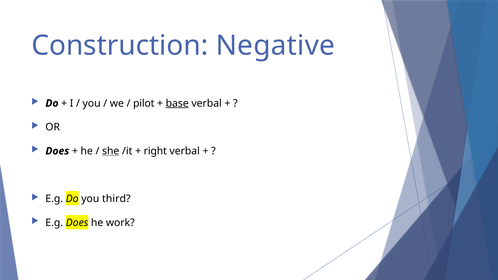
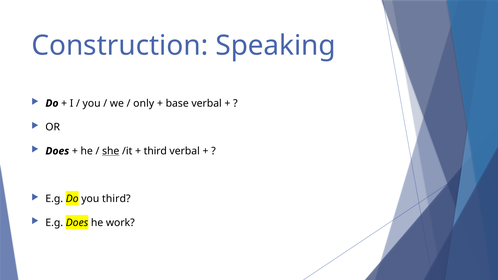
Negative: Negative -> Speaking
pilot: pilot -> only
base underline: present -> none
right at (155, 151): right -> third
